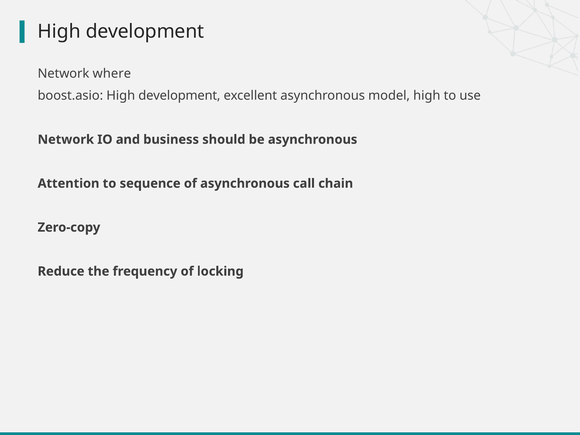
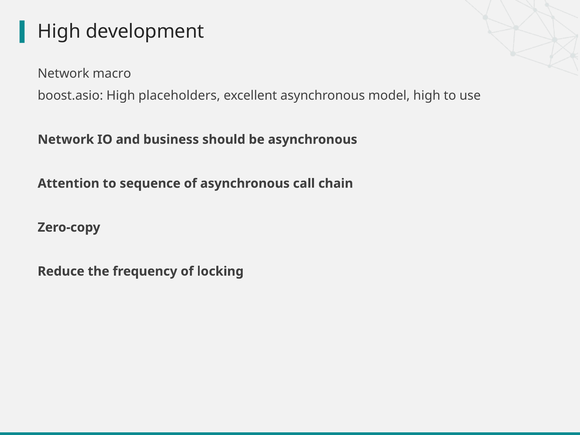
where: where -> macro
boost.asio High development: development -> placeholders
